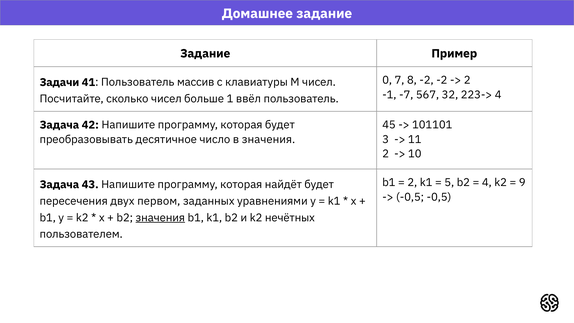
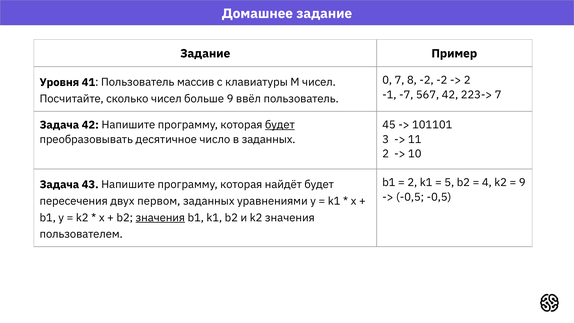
Задачи: Задачи -> Уровня
567 32: 32 -> 42
223-> 4: 4 -> 7
больше 1: 1 -> 9
будет at (280, 125) underline: none -> present
в значения: значения -> заданных
k2 нечётных: нечётных -> значения
